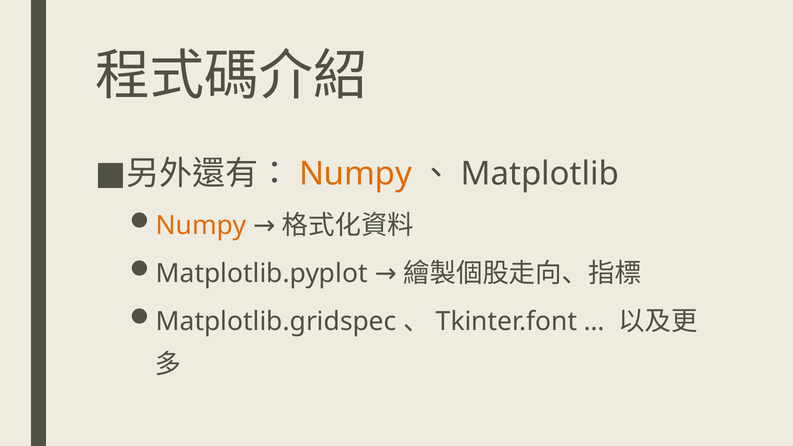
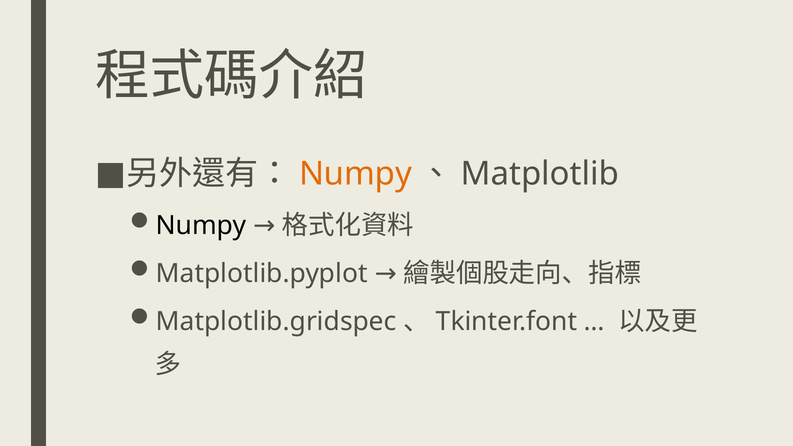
Numpy at (201, 226) colour: orange -> black
